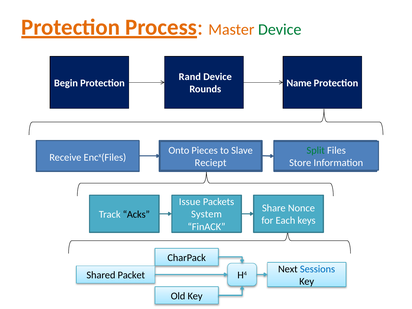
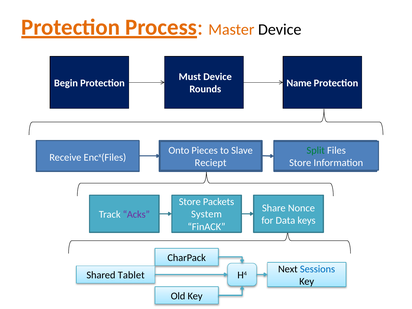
Device at (280, 30) colour: green -> black
Rand: Rand -> Must
Issue at (190, 202): Issue -> Store
Acks colour: black -> purple
Each: Each -> Data
Packet: Packet -> Tablet
